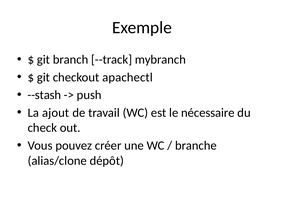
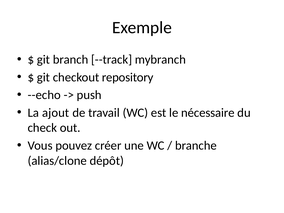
apachectl: apachectl -> repository
--stash: --stash -> --echo
